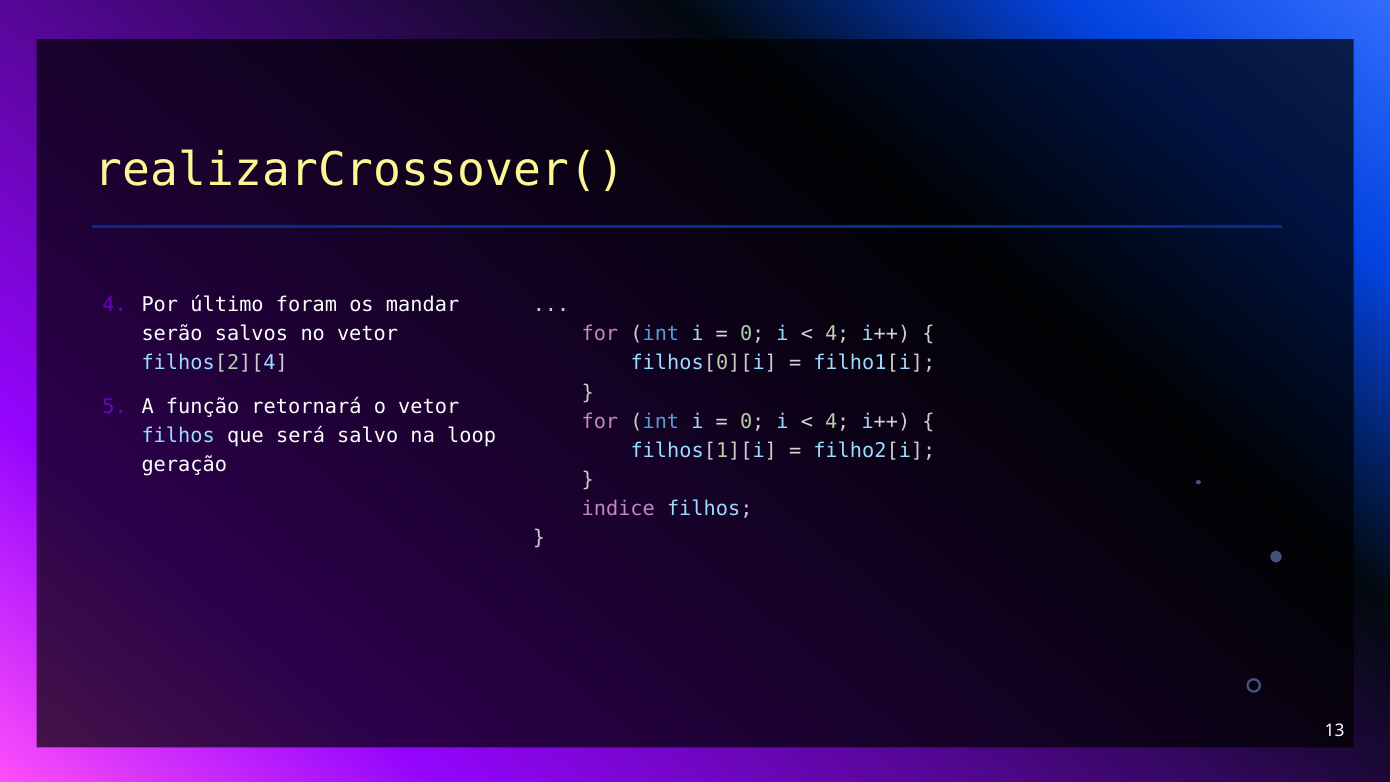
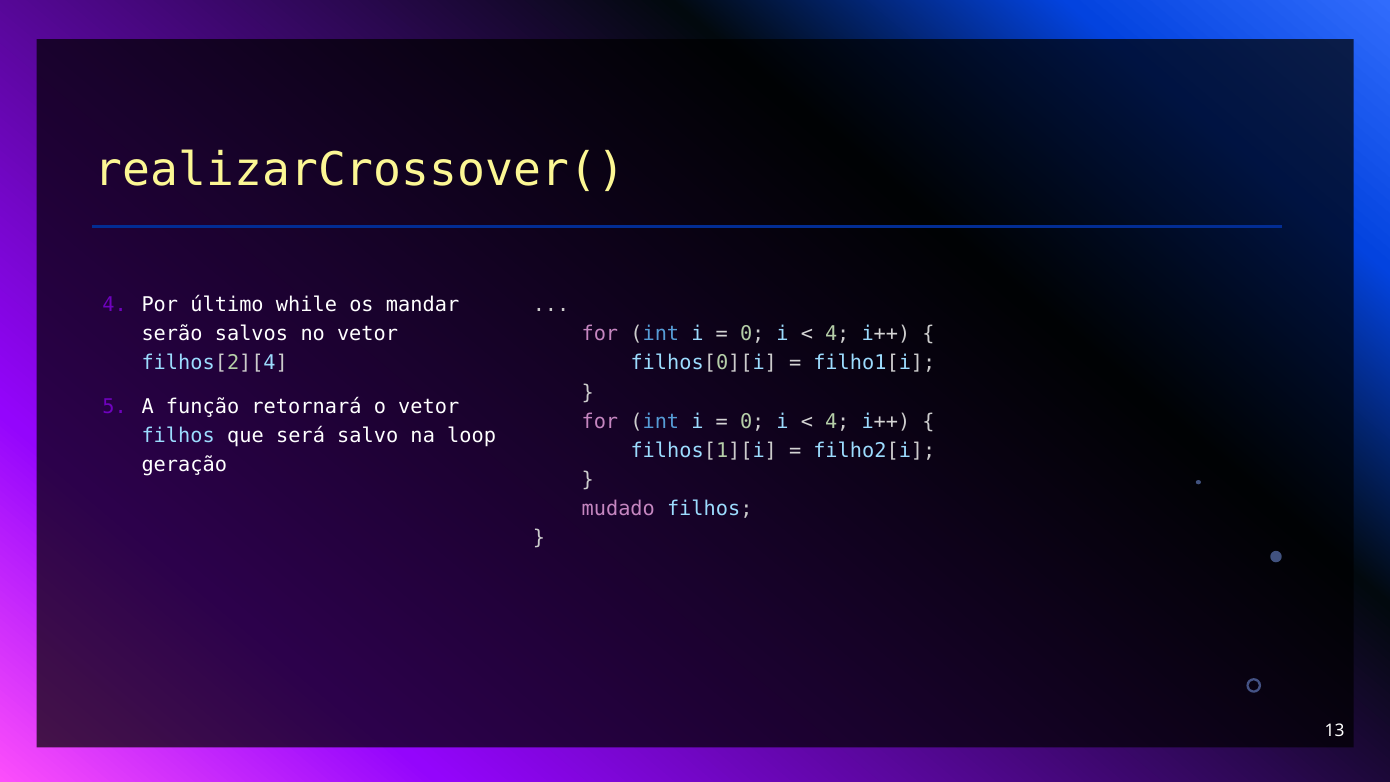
foram: foram -> while
indice: indice -> mudado
